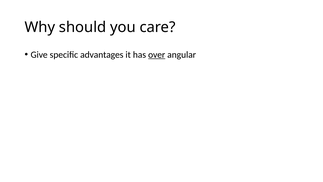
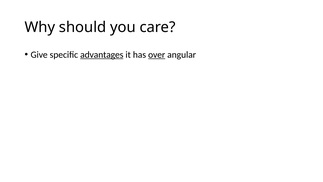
advantages underline: none -> present
